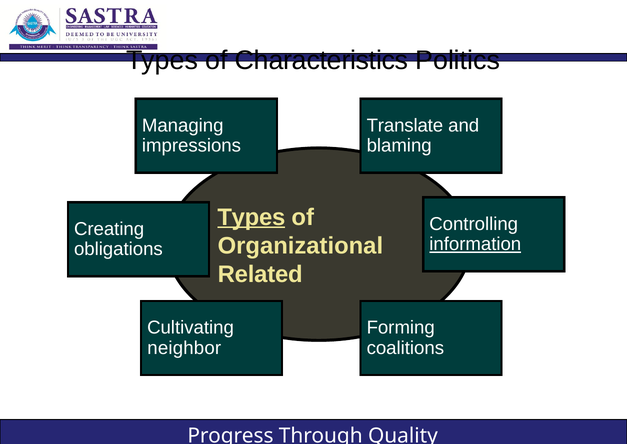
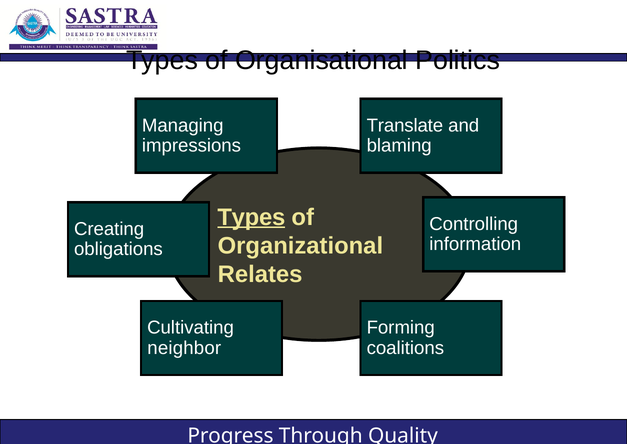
Characteristics: Characteristics -> Organisational
information underline: present -> none
Related: Related -> Relates
